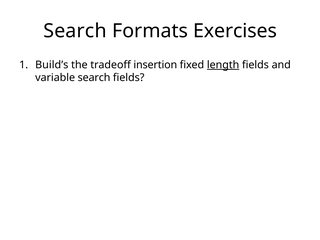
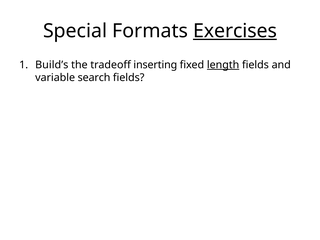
Search at (75, 31): Search -> Special
Exercises underline: none -> present
insertion: insertion -> inserting
